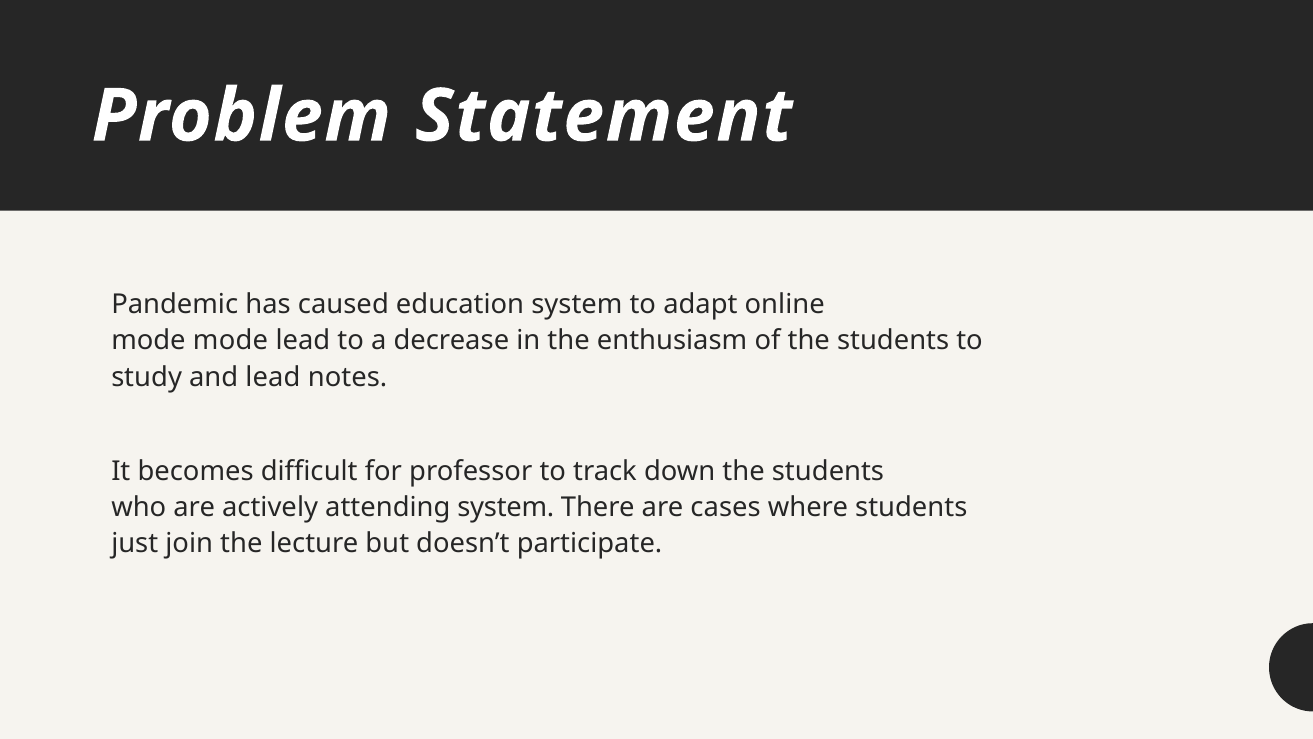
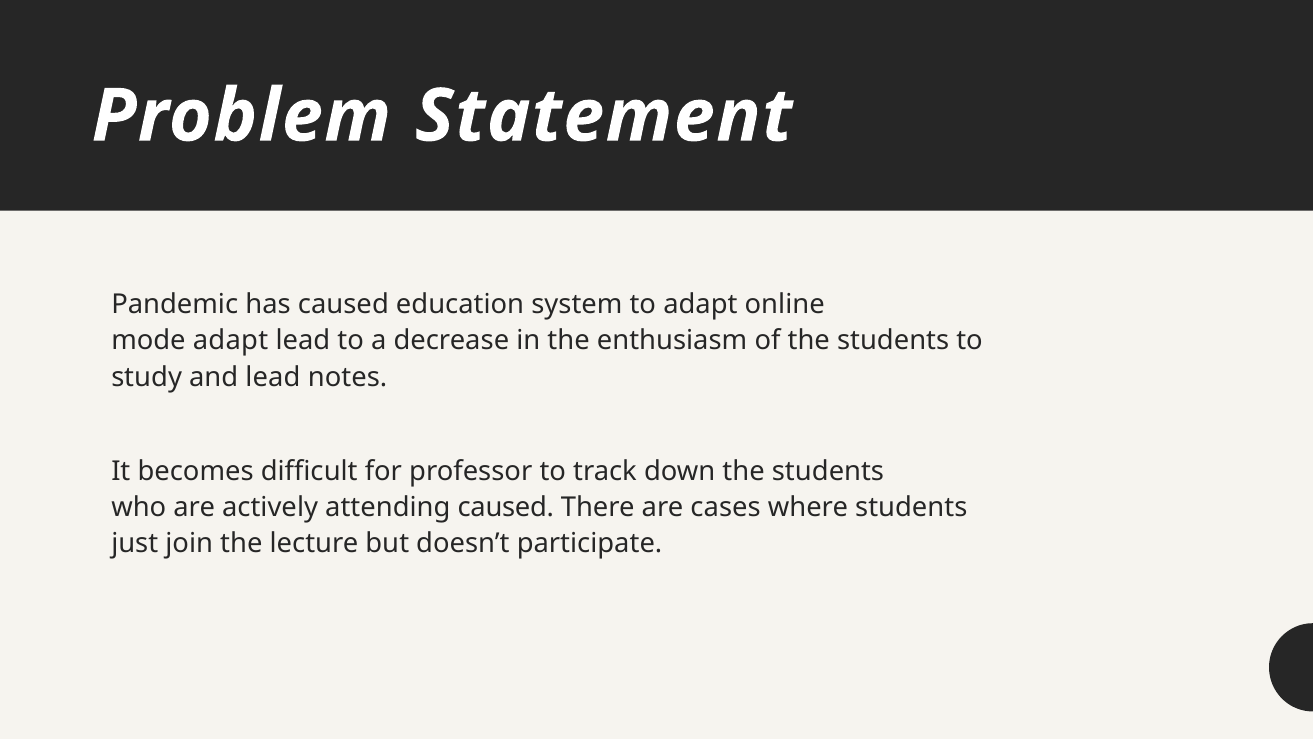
mode mode: mode -> adapt
attending system: system -> caused
